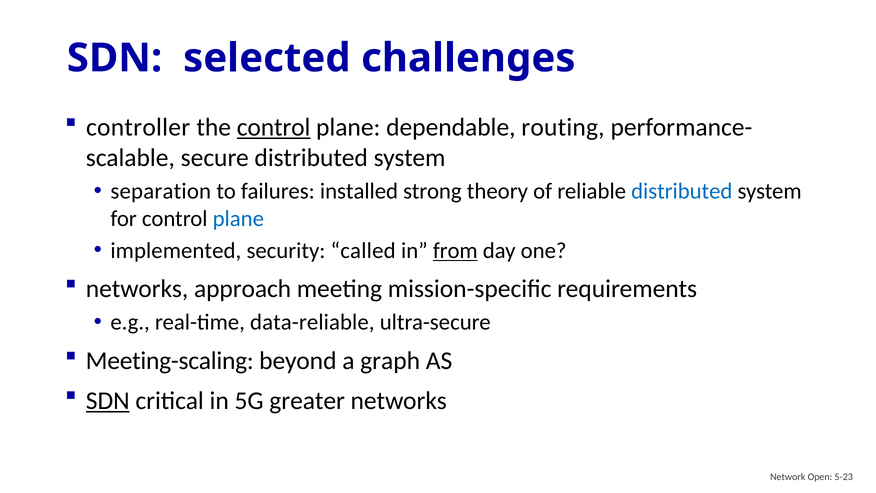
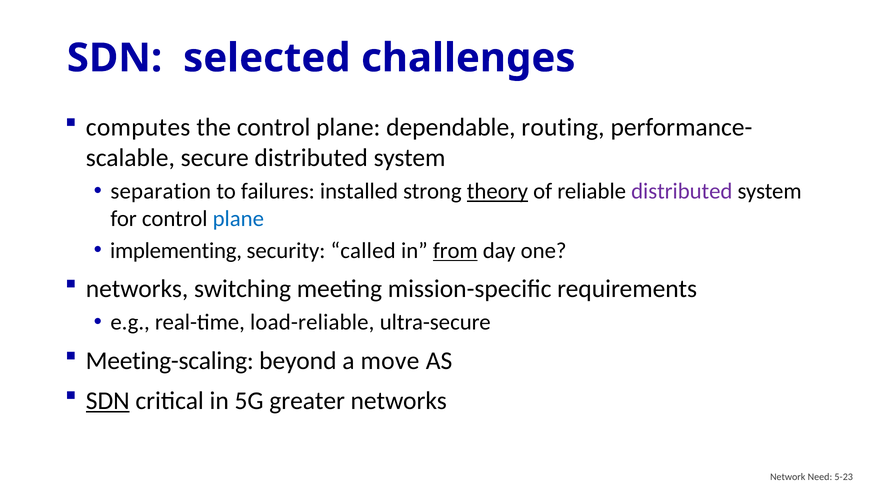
controller: controller -> computes
control at (274, 127) underline: present -> none
theory underline: none -> present
distributed at (682, 191) colour: blue -> purple
implemented: implemented -> implementing
approach: approach -> switching
data-reliable: data-reliable -> load-reliable
graph: graph -> move
Open: Open -> Need
